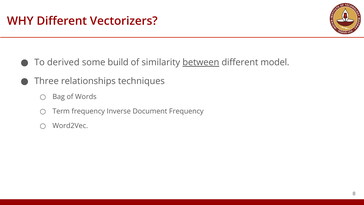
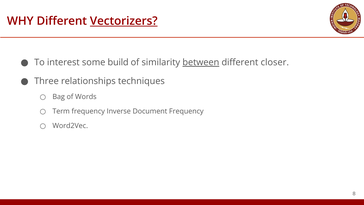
Vectorizers underline: none -> present
derived: derived -> interest
model: model -> closer
